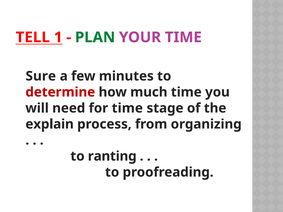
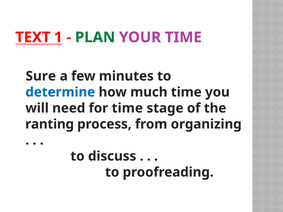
TELL: TELL -> TEXT
determine colour: red -> blue
explain: explain -> ranting
ranting: ranting -> discuss
